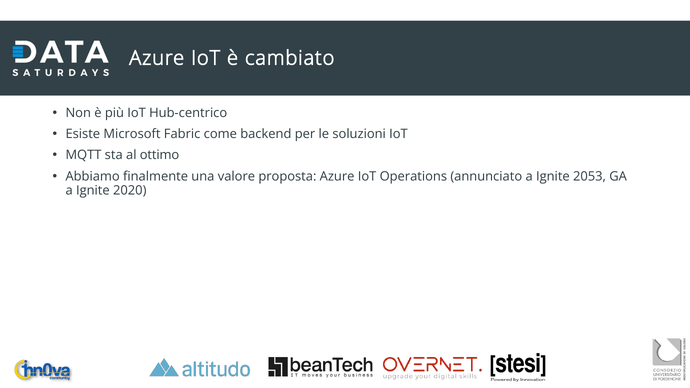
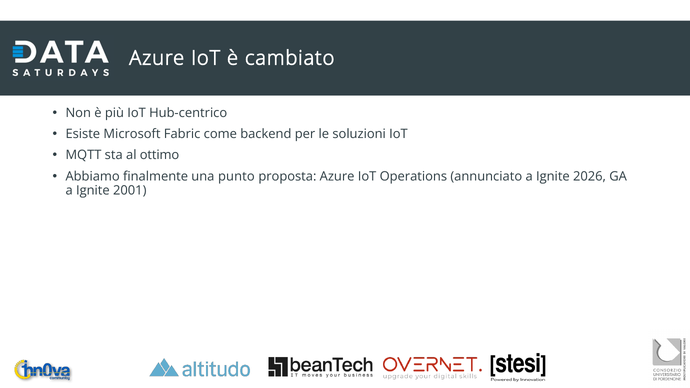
valore: valore -> punto
2053: 2053 -> 2026
2020: 2020 -> 2001
